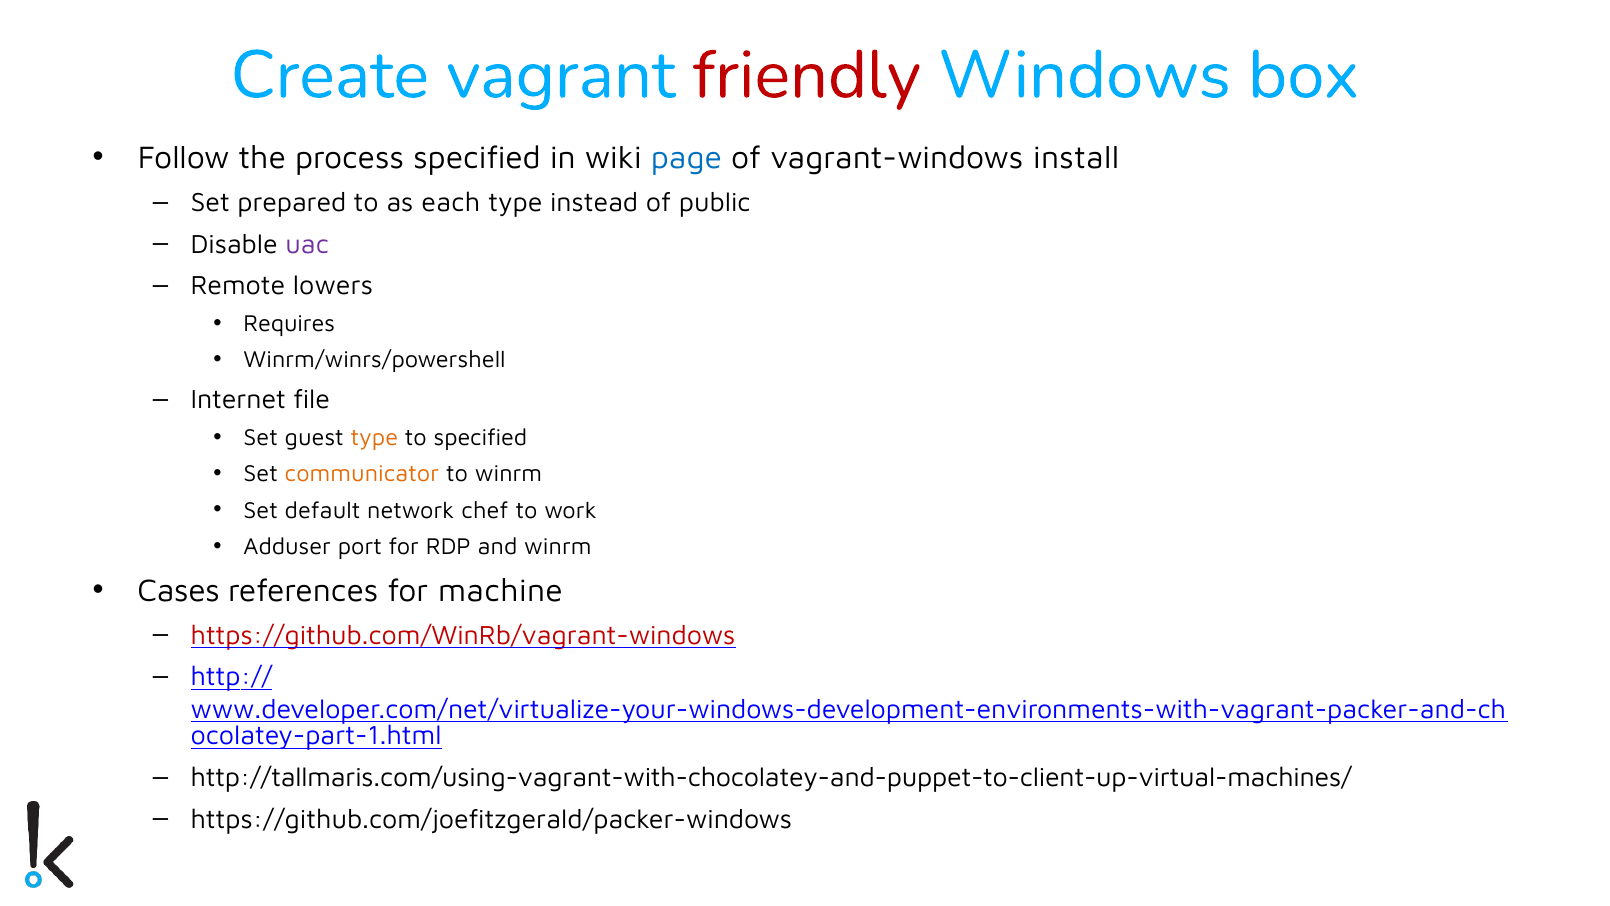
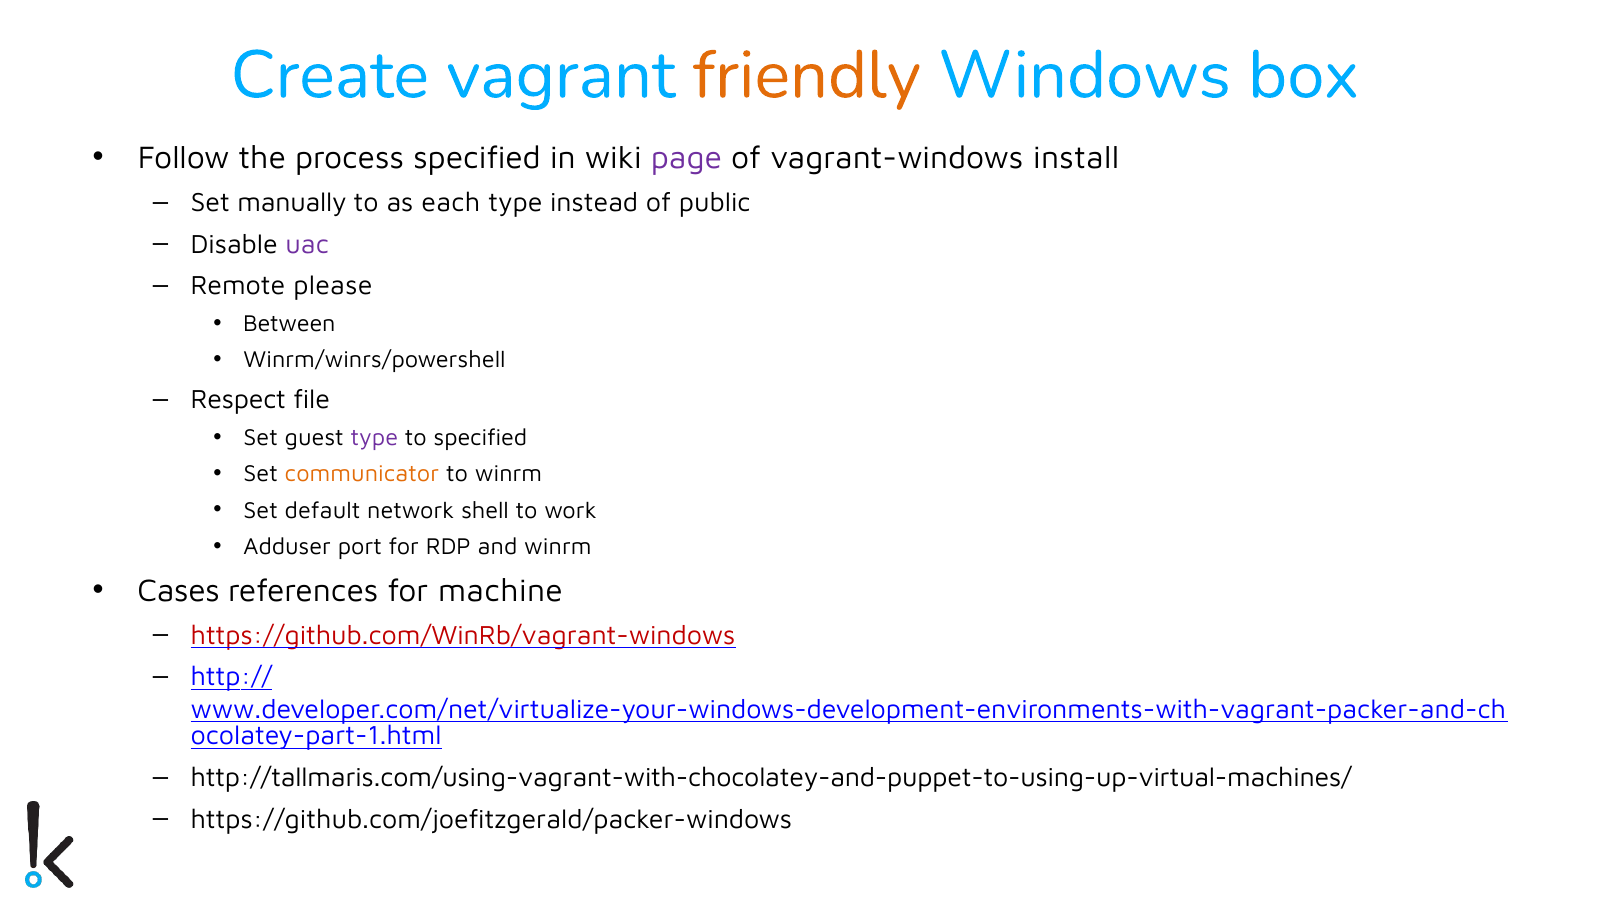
friendly colour: red -> orange
page colour: blue -> purple
prepared: prepared -> manually
lowers: lowers -> please
Requires: Requires -> Between
Internet: Internet -> Respect
type at (374, 438) colour: orange -> purple
chef: chef -> shell
http://tallmaris.com/using-vagrant-with-chocolatey-and-puppet-to-client-up-virtual-machines/: http://tallmaris.com/using-vagrant-with-chocolatey-and-puppet-to-client-up-virtual-machines/ -> http://tallmaris.com/using-vagrant-with-chocolatey-and-puppet-to-using-up-virtual-machines/
